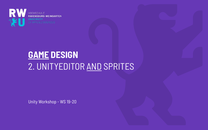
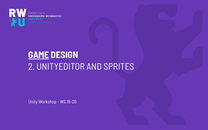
AND underline: present -> none
